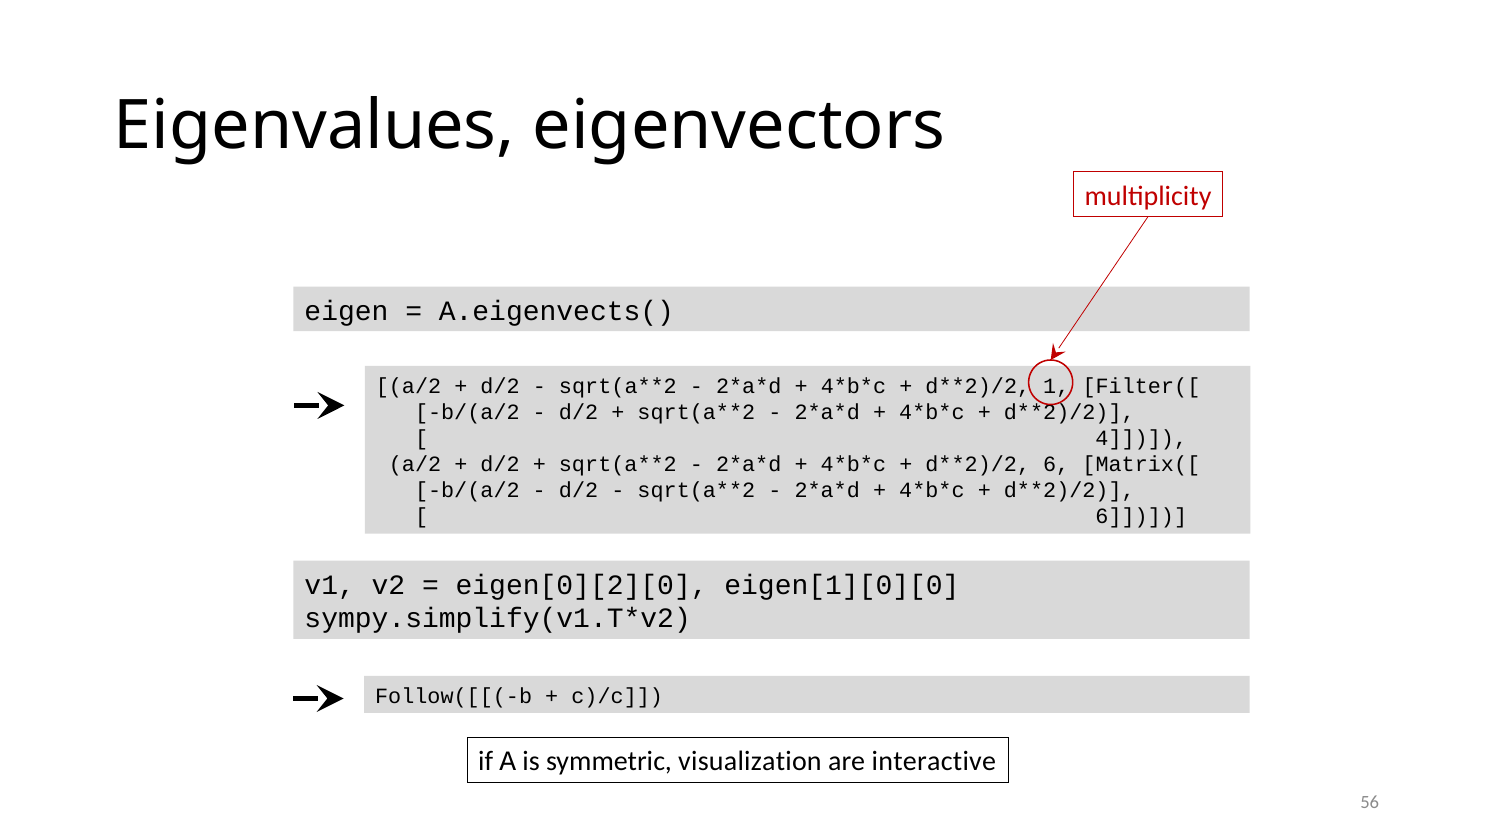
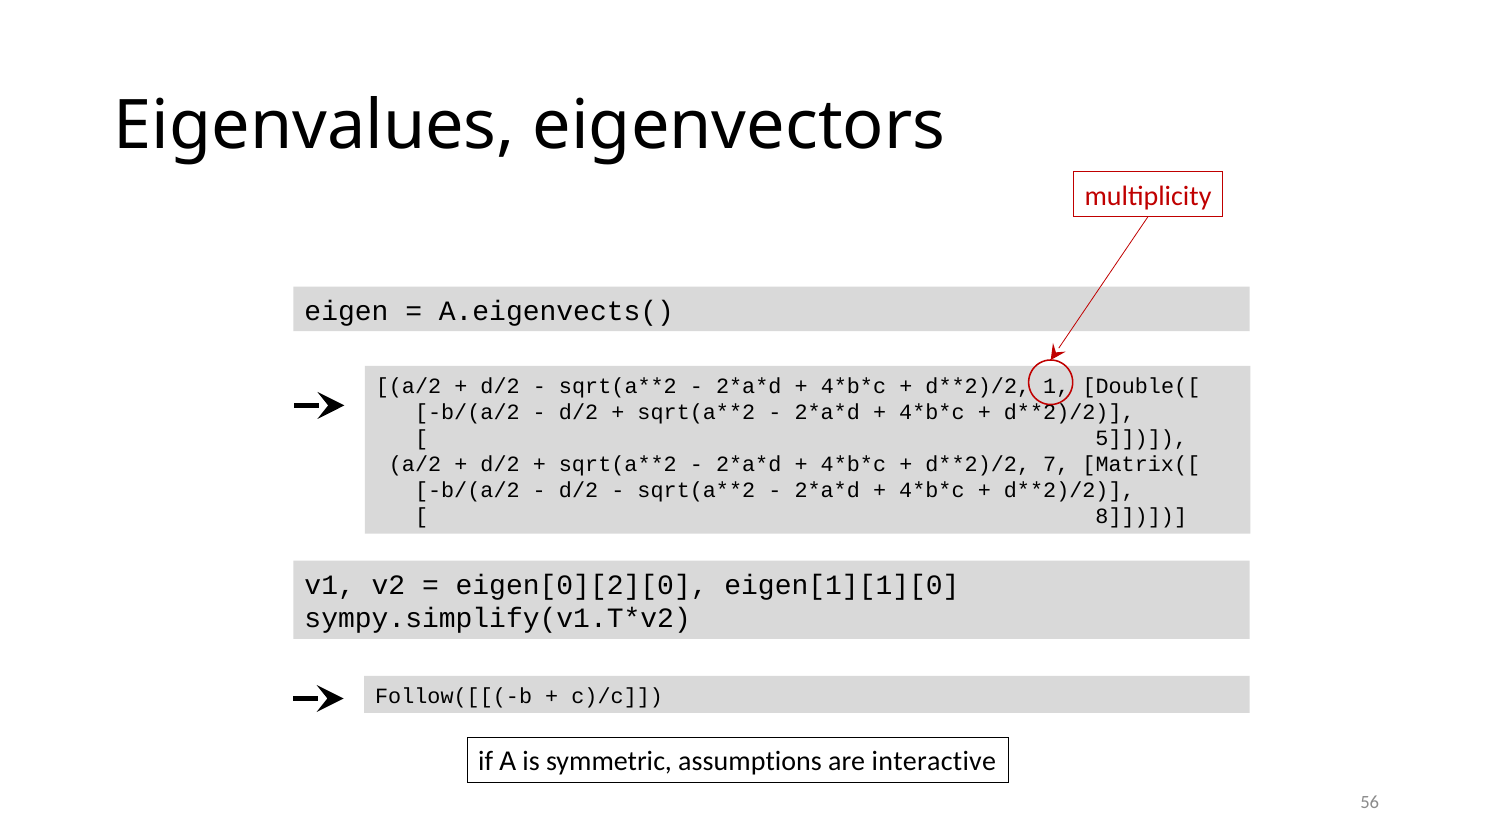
Filter([: Filter([ -> Double([
4: 4 -> 5
6 at (1056, 464): 6 -> 7
6 at (1141, 517): 6 -> 8
eigen[1][0][0: eigen[1][0][0 -> eigen[1][1][0
visualization: visualization -> assumptions
